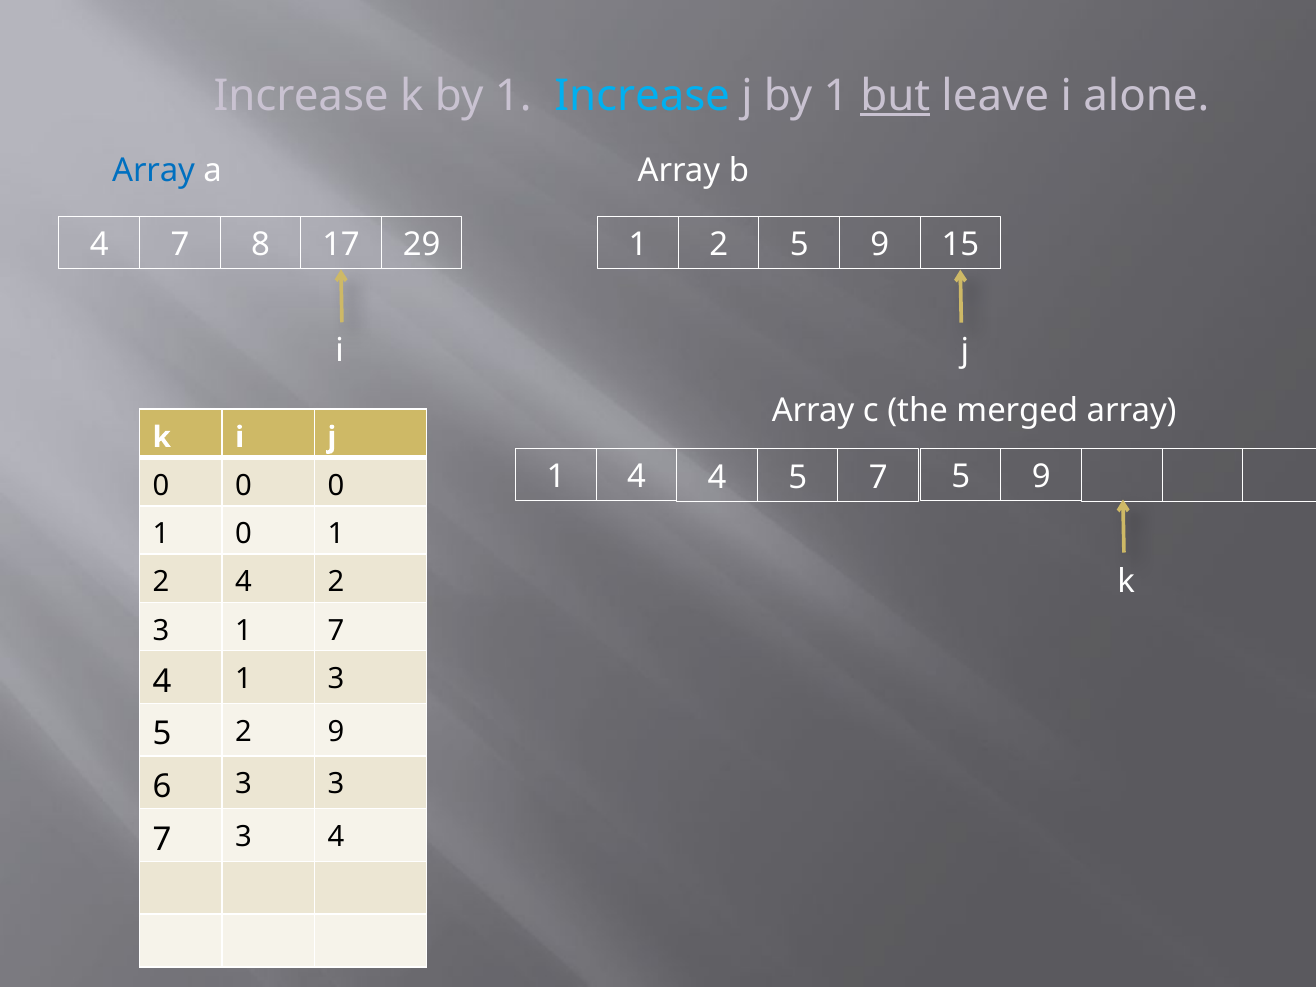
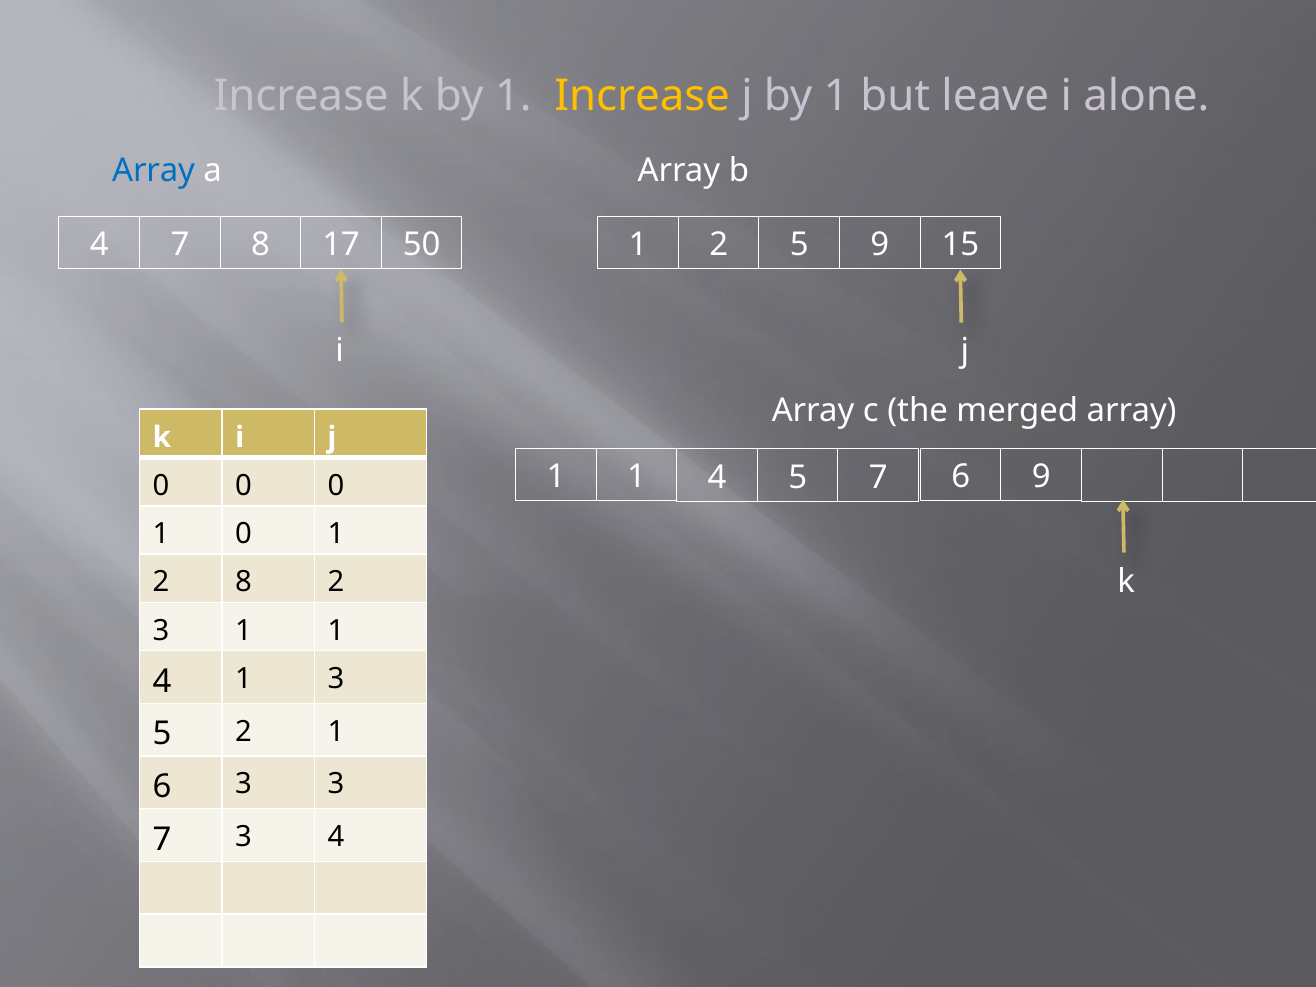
Increase at (642, 96) colour: light blue -> yellow
but underline: present -> none
29: 29 -> 50
4 at (637, 477): 4 -> 1
7 5: 5 -> 6
2 4: 4 -> 8
3 1 7: 7 -> 1
2 9: 9 -> 1
